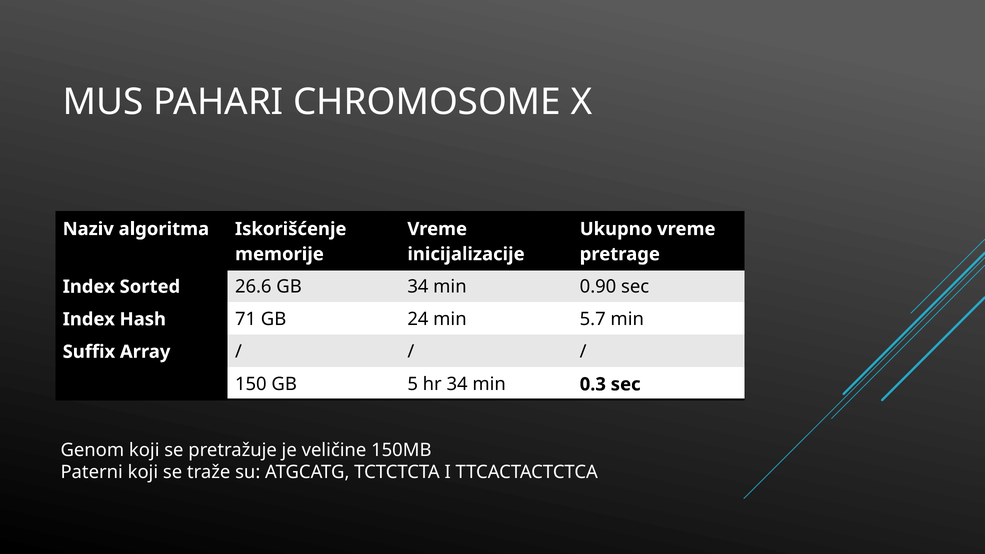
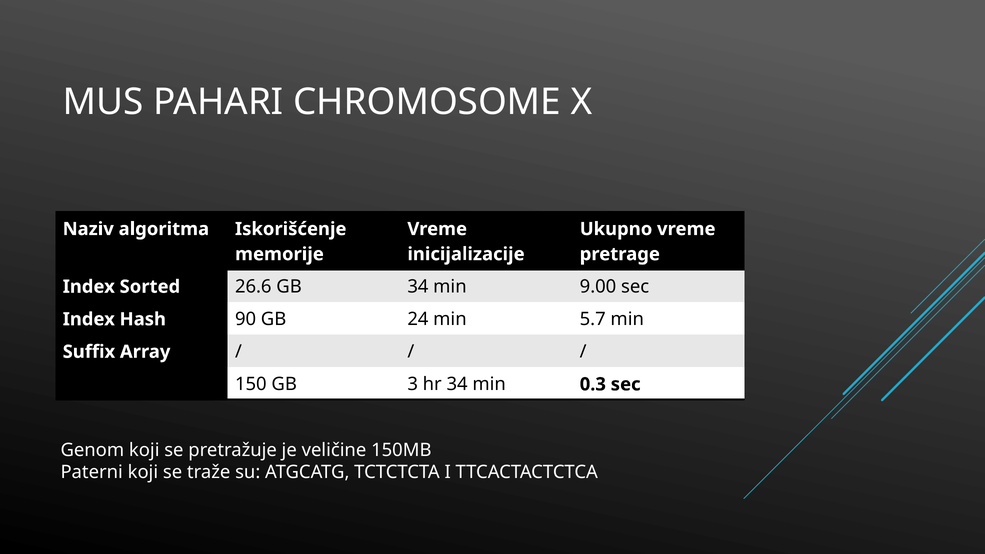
0.90: 0.90 -> 9.00
71: 71 -> 90
5: 5 -> 3
